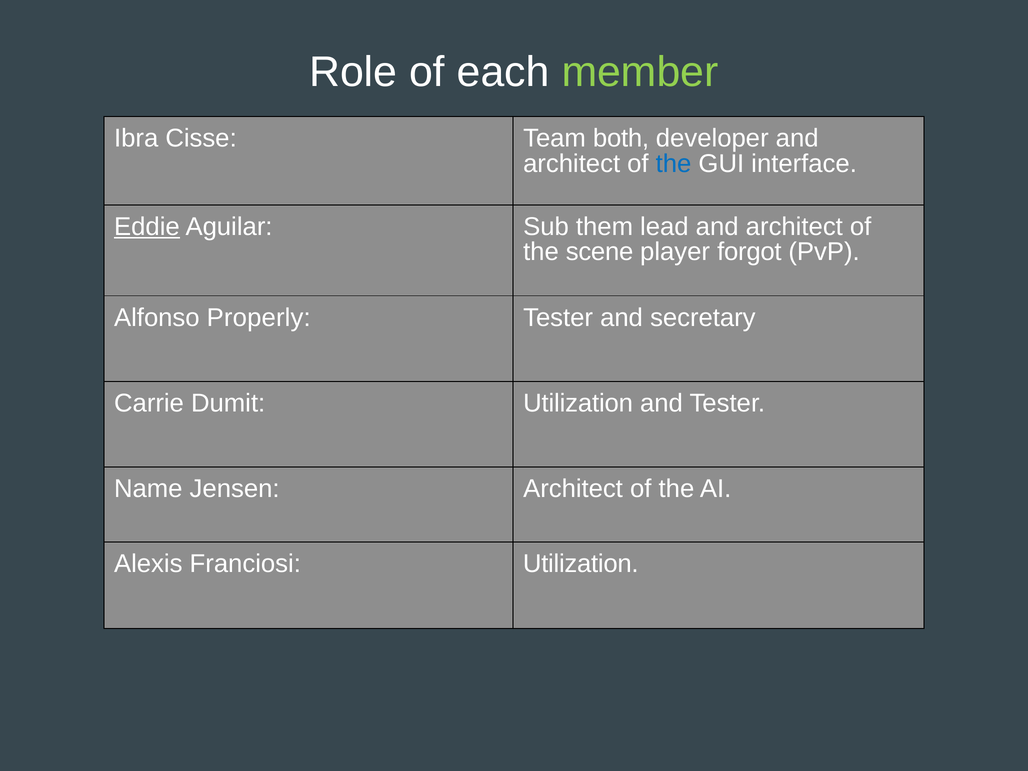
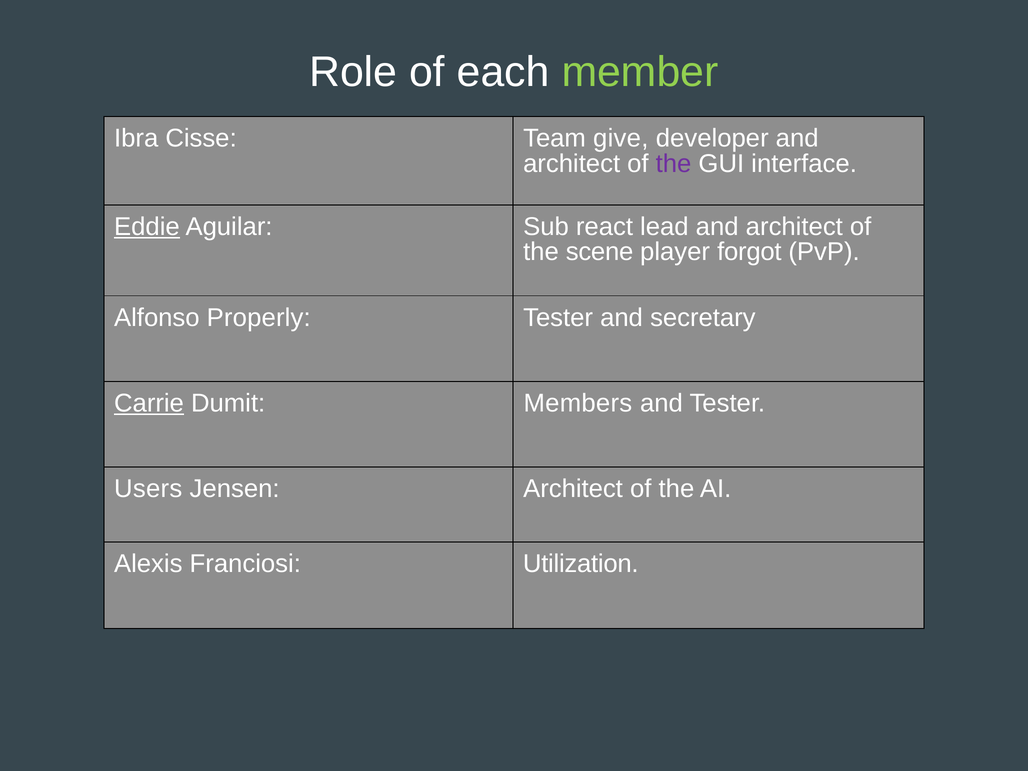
both: both -> give
the at (674, 164) colour: blue -> purple
them: them -> react
Carrie underline: none -> present
Dumit Utilization: Utilization -> Members
Name: Name -> Users
